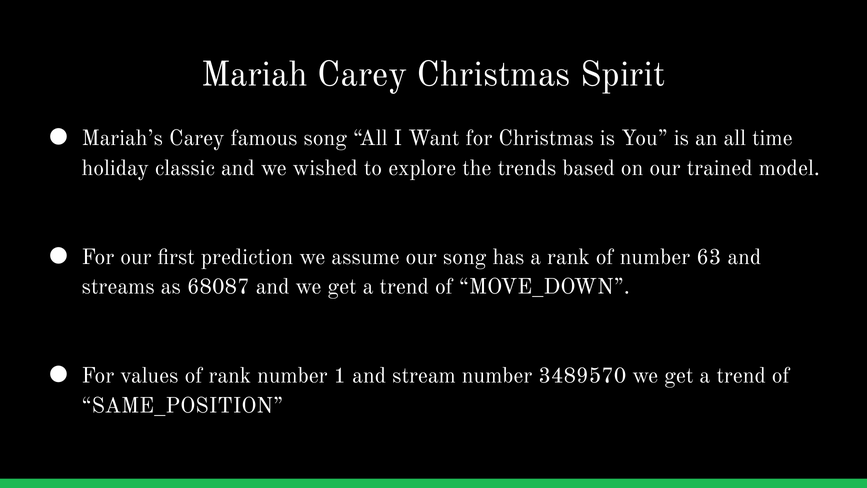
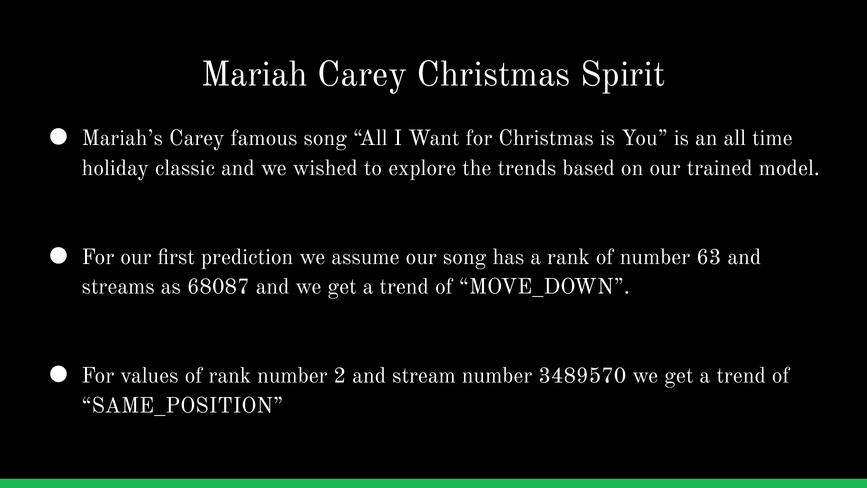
1: 1 -> 2
